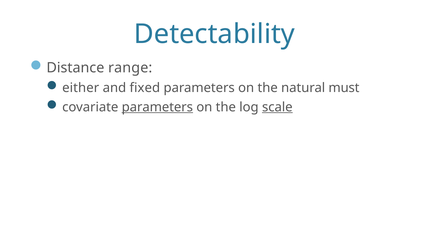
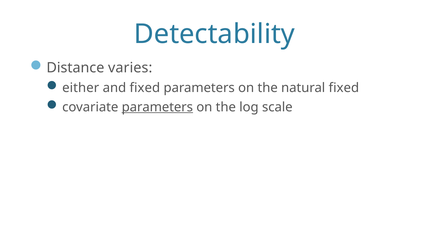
range: range -> varies
natural must: must -> fixed
scale underline: present -> none
